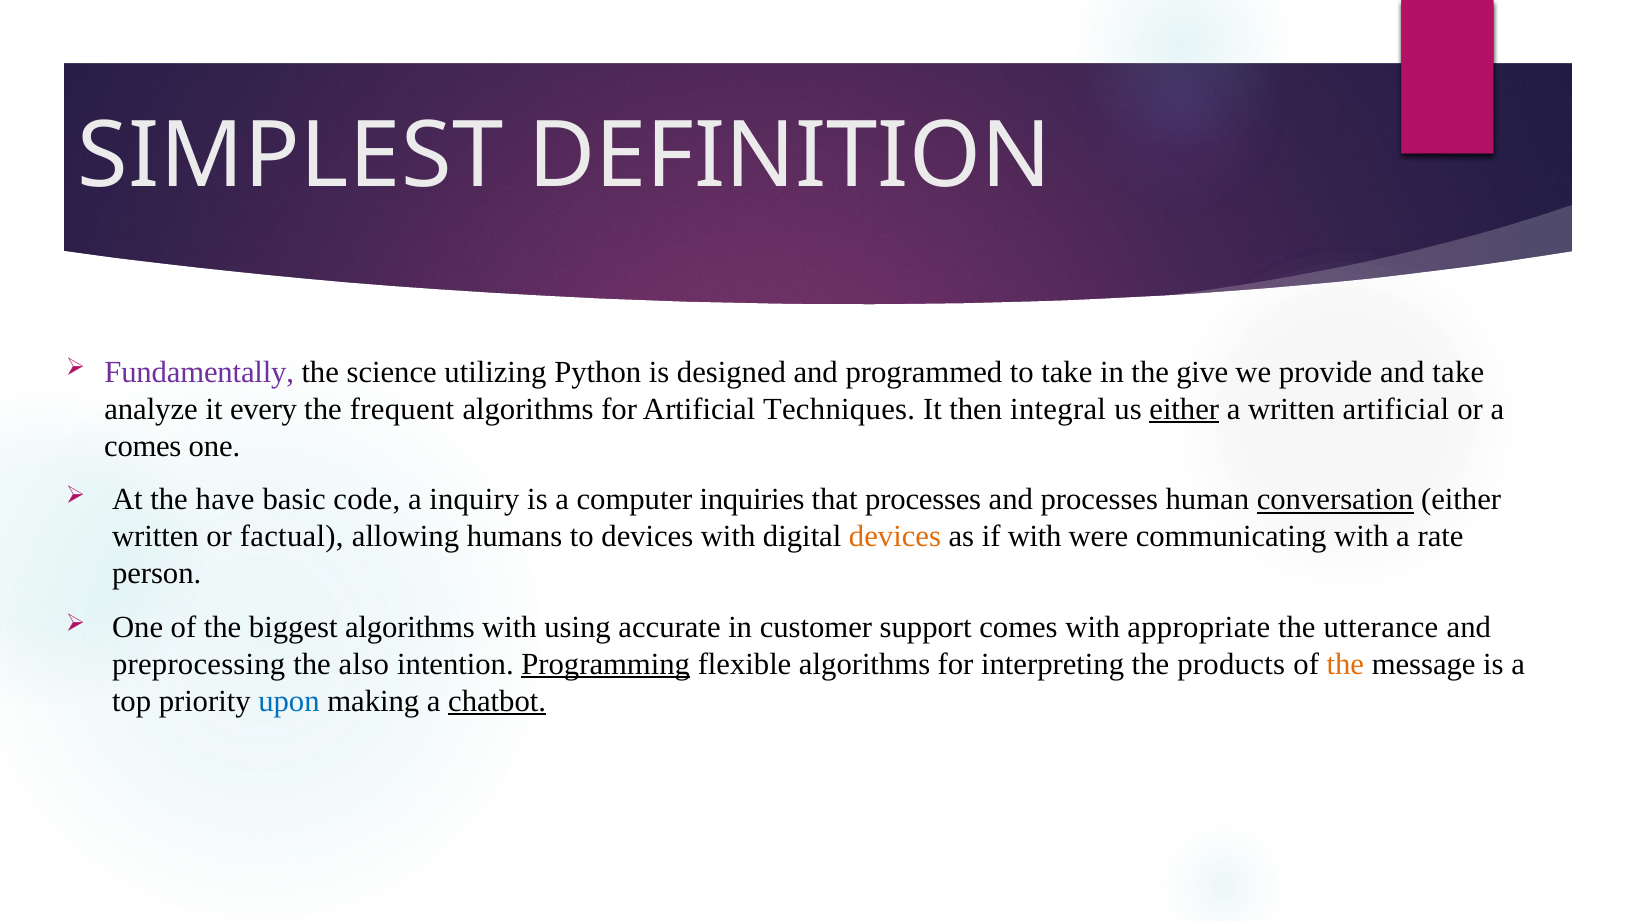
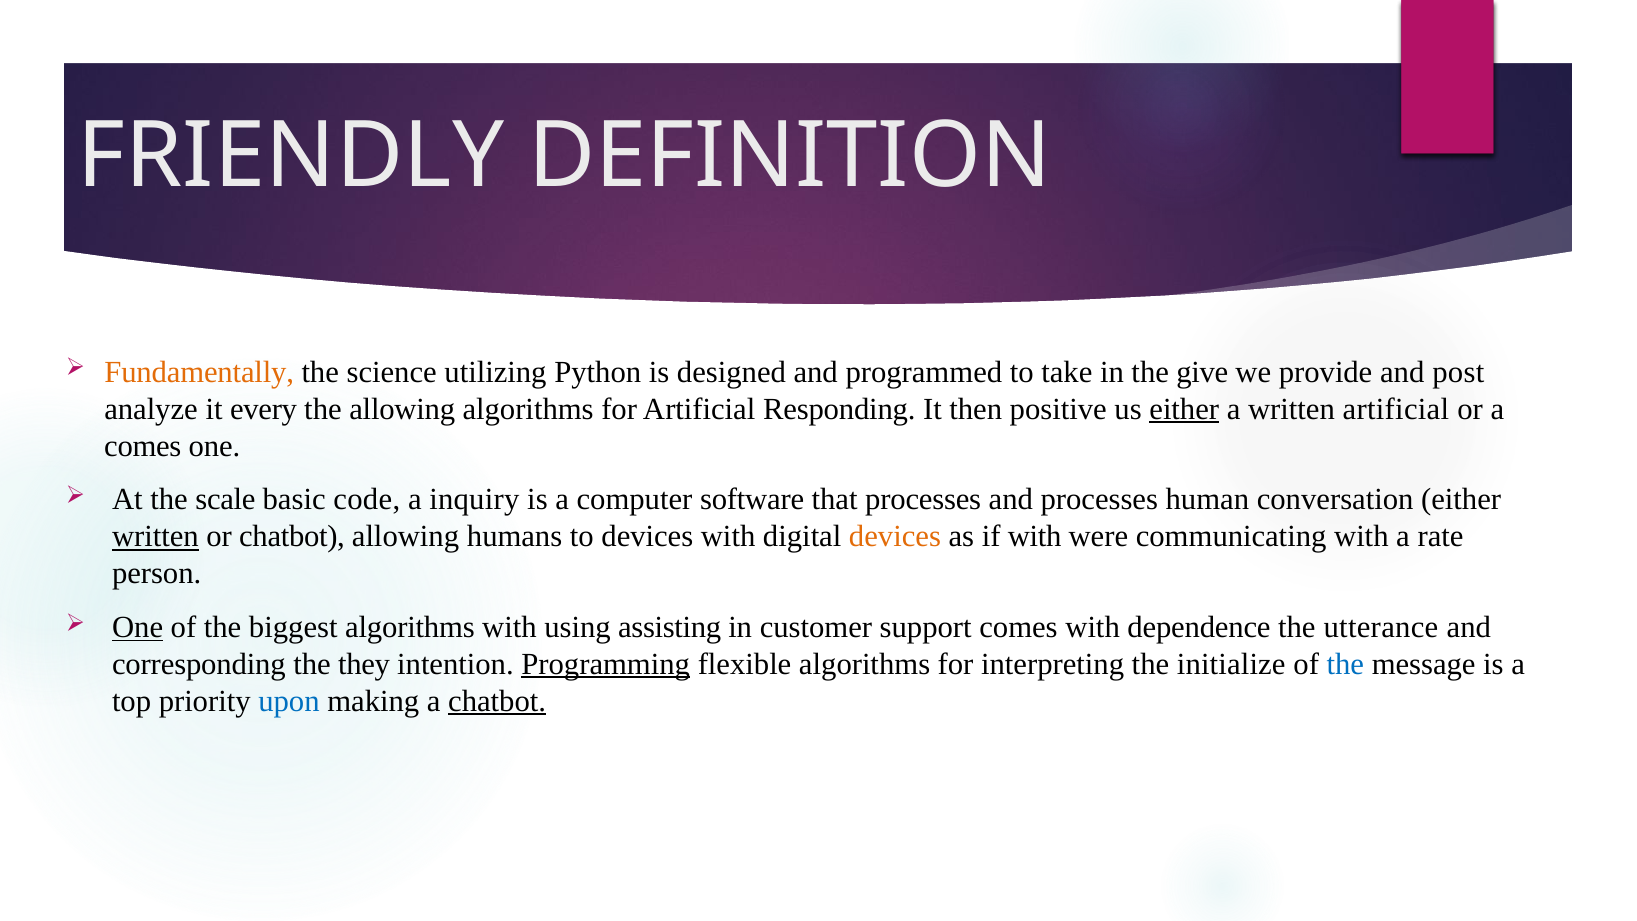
SIMPLEST: SIMPLEST -> FRIENDLY
Fundamentally colour: purple -> orange
and take: take -> post
the frequent: frequent -> allowing
Techniques: Techniques -> Responding
integral: integral -> positive
have: have -> scale
inquiries: inquiries -> software
conversation underline: present -> none
written at (155, 537) underline: none -> present
or factual: factual -> chatbot
One at (138, 627) underline: none -> present
accurate: accurate -> assisting
appropriate: appropriate -> dependence
preprocessing: preprocessing -> corresponding
also: also -> they
products: products -> initialize
the at (1345, 664) colour: orange -> blue
